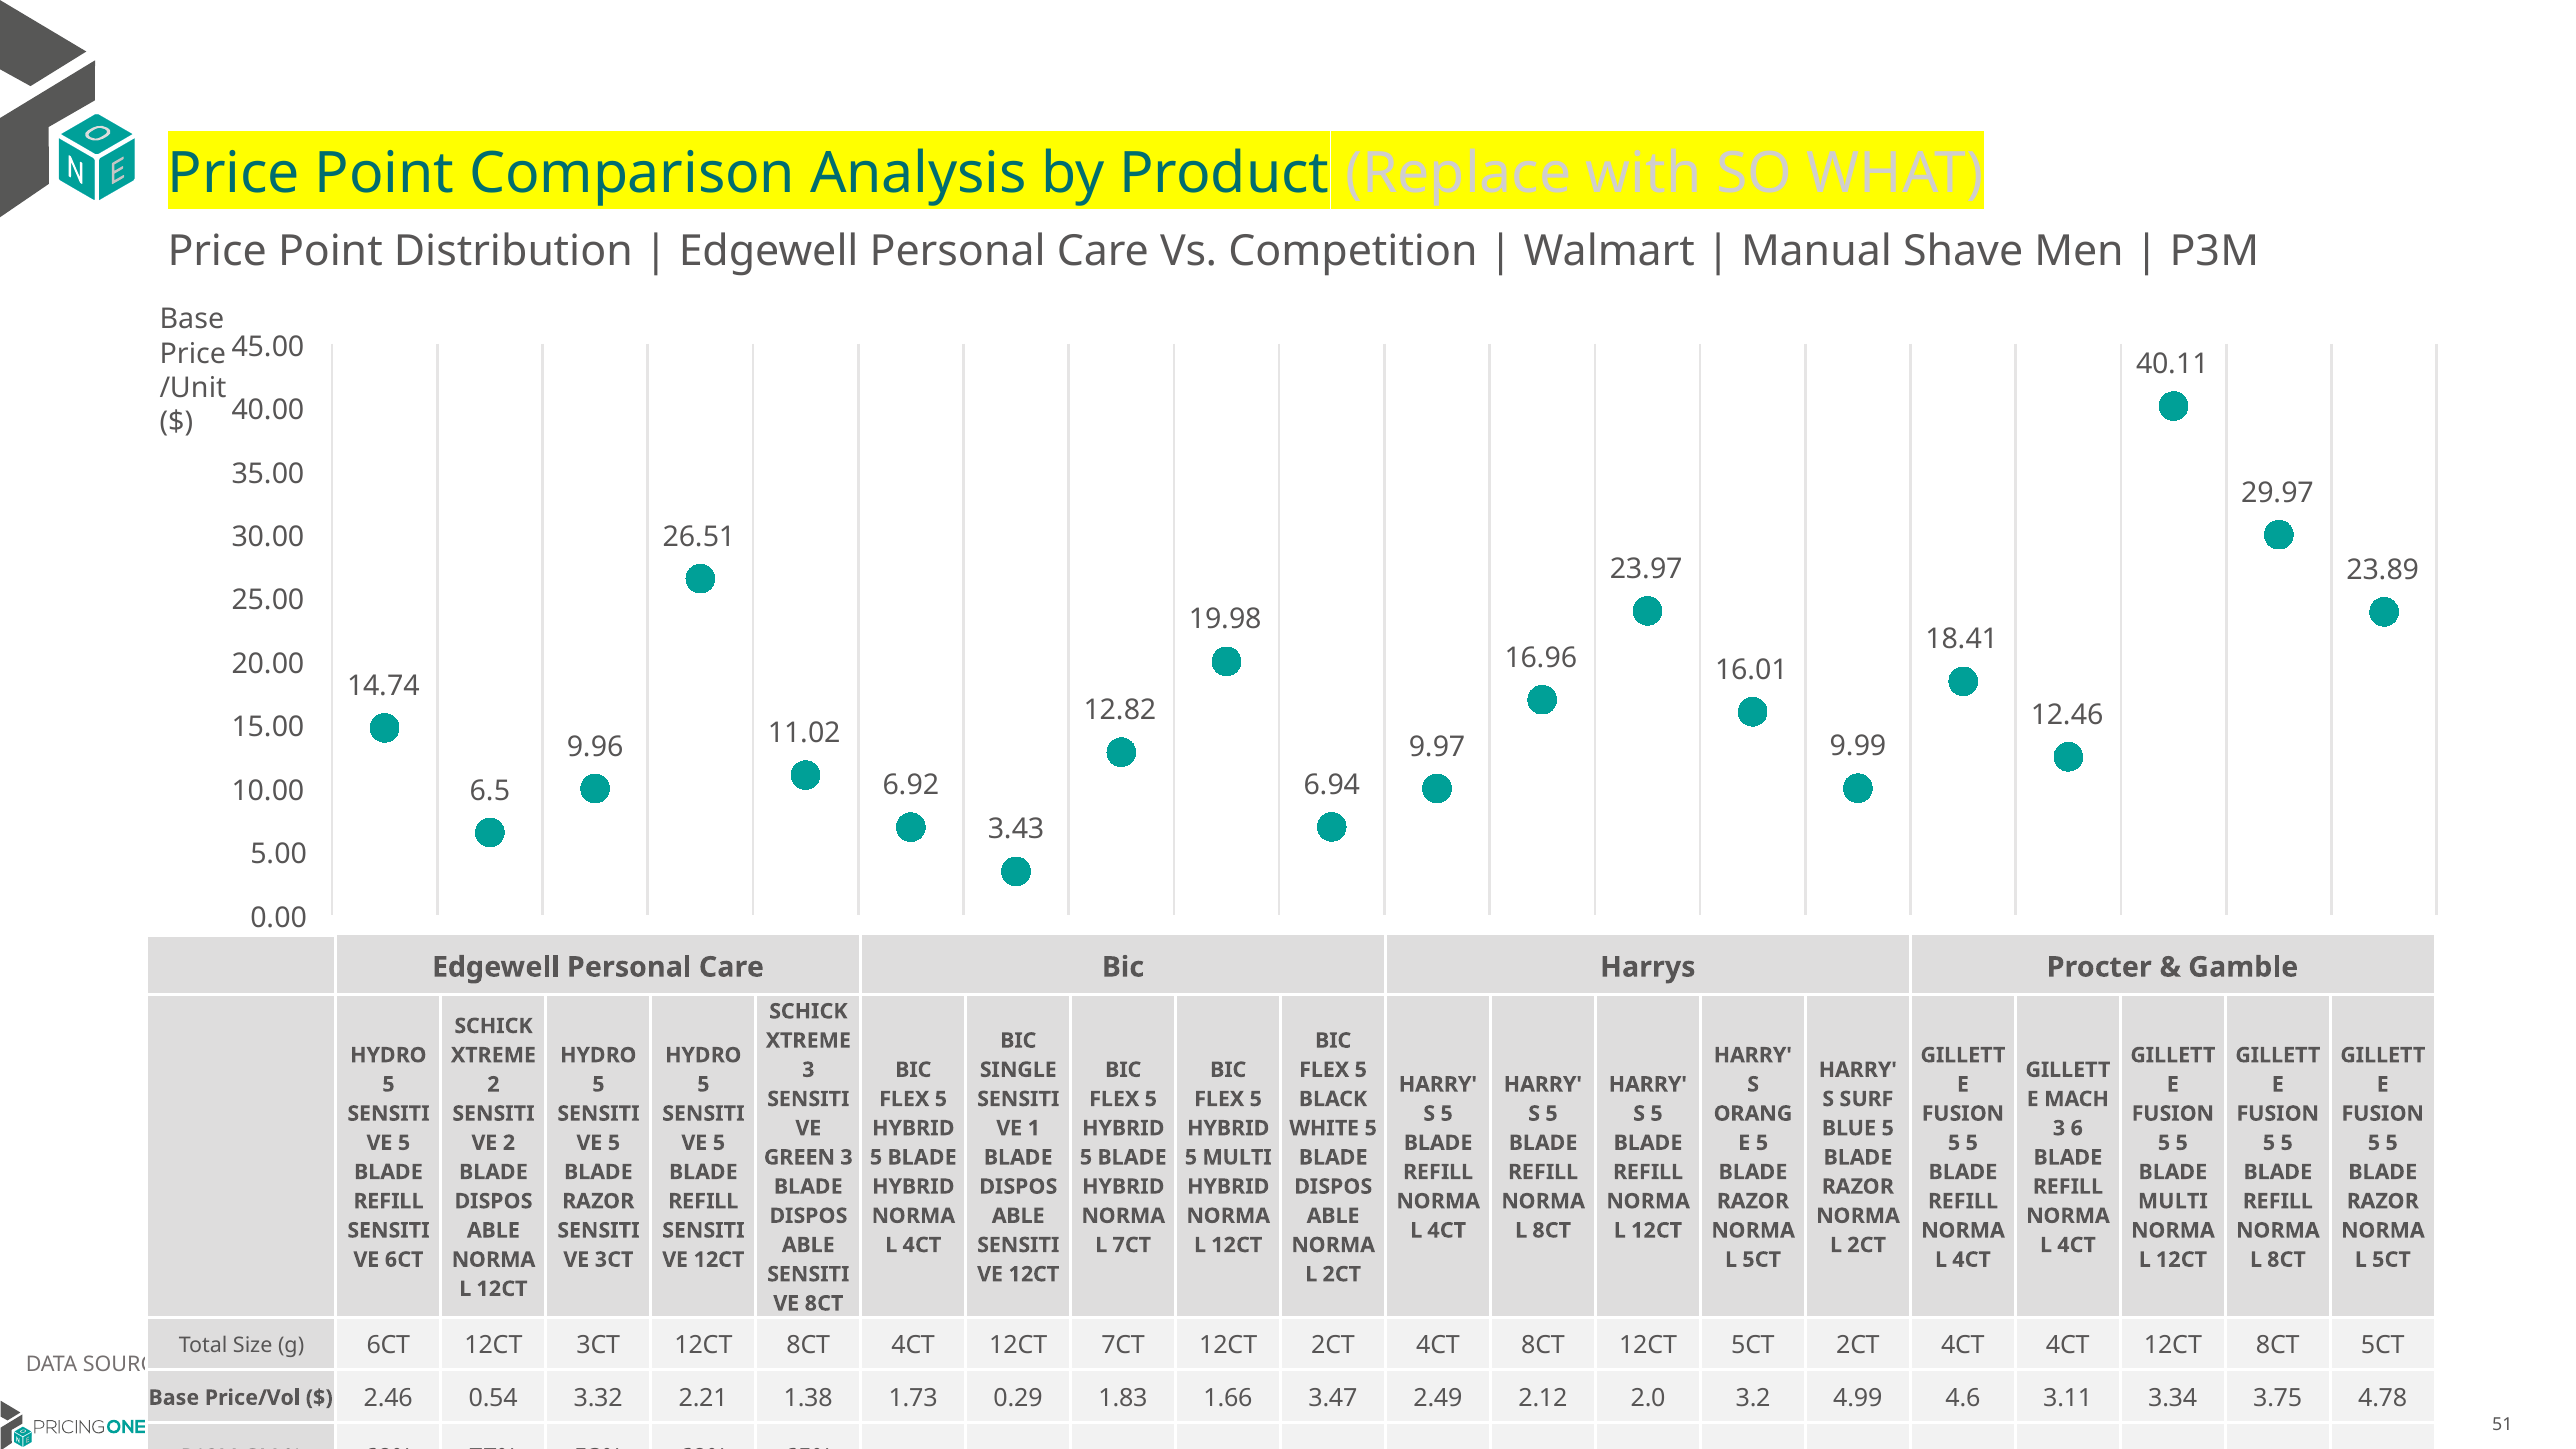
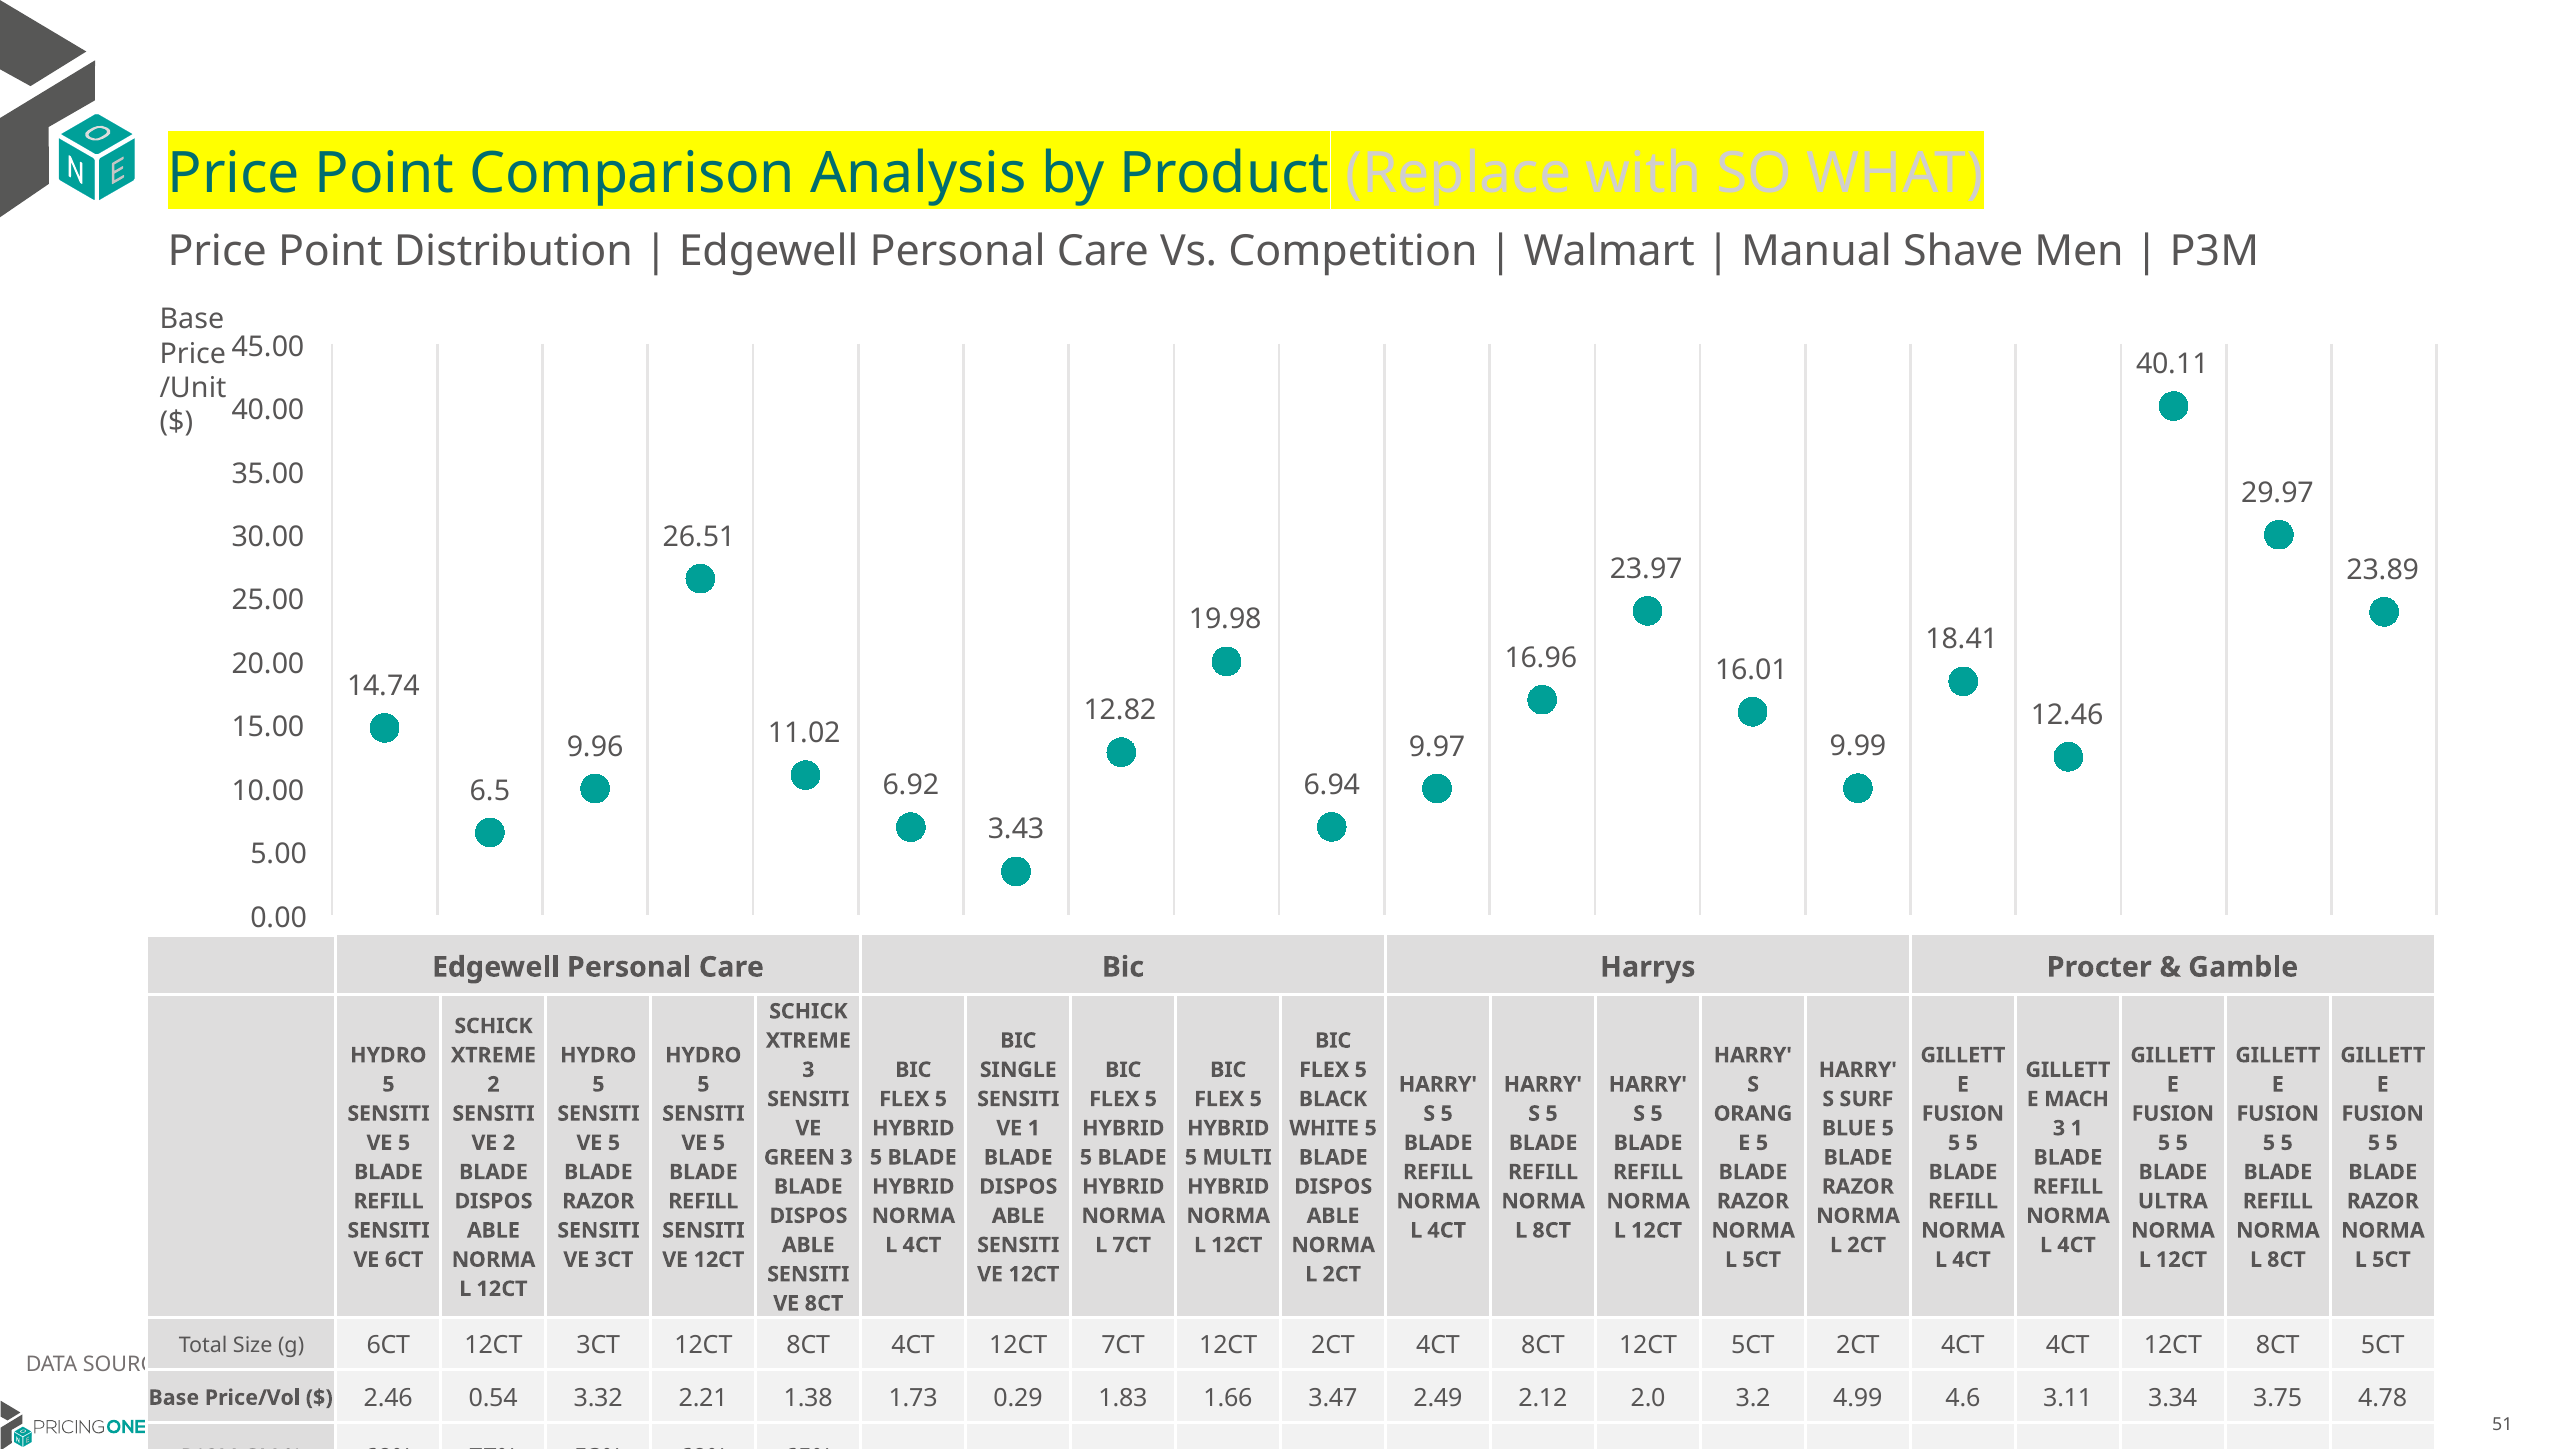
3 6: 6 -> 1
MULTI at (2173, 1201): MULTI -> ULTRA
